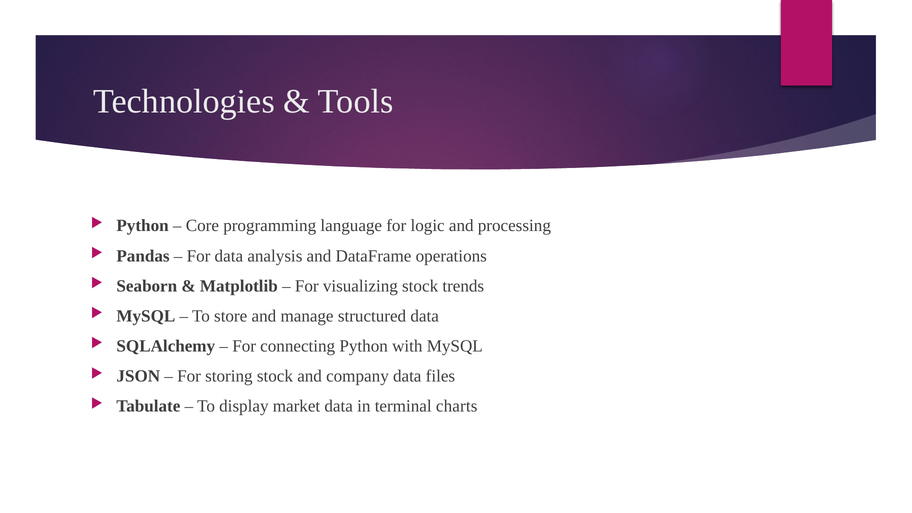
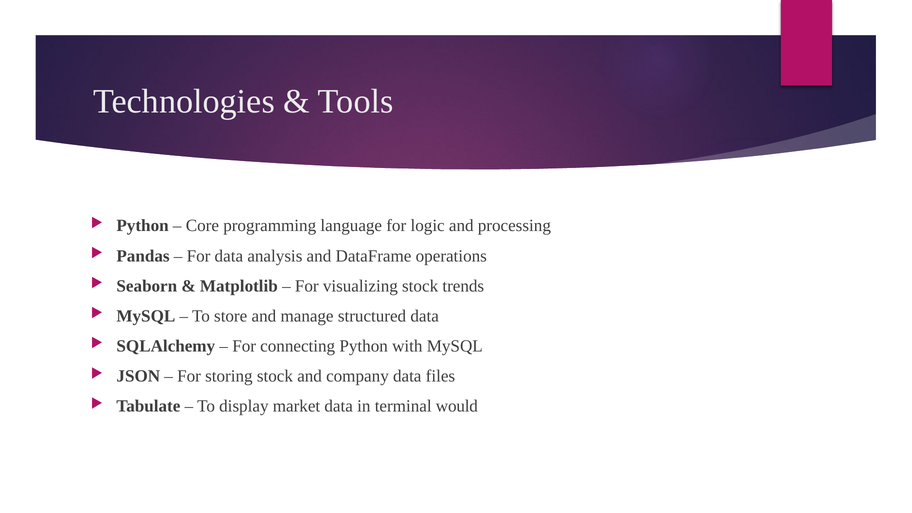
charts: charts -> would
